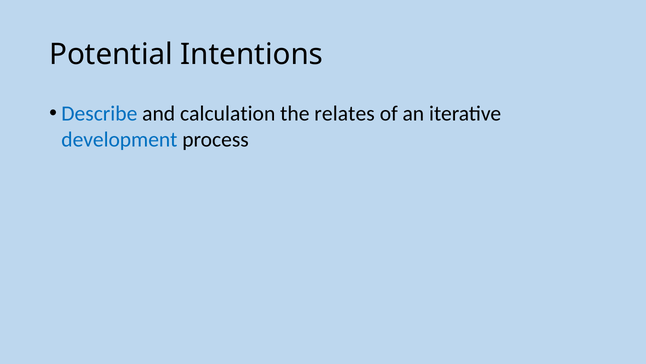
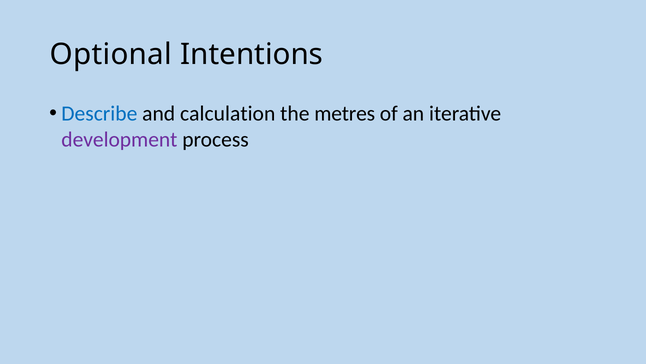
Potential: Potential -> Optional
relates: relates -> metres
development colour: blue -> purple
